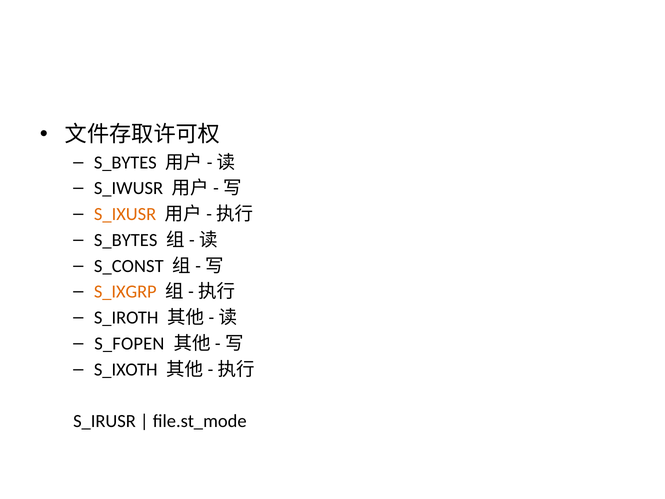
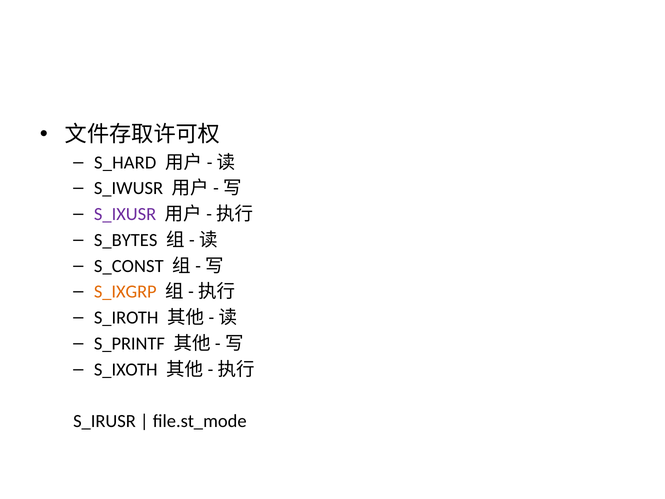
S_BYTES at (125, 162): S_BYTES -> S_HARD
S_IXUSR colour: orange -> purple
S_FOPEN: S_FOPEN -> S_PRINTF
